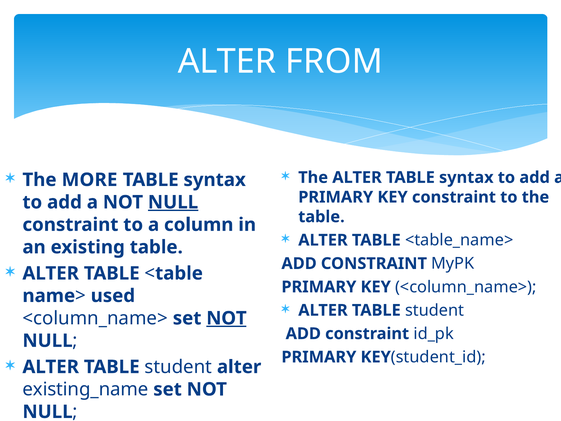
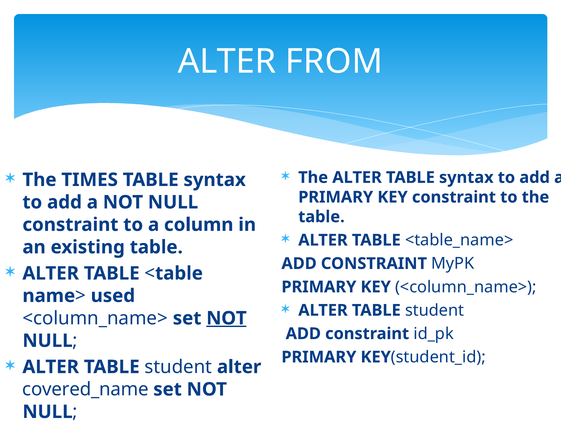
MORE: MORE -> TIMES
NULL at (173, 202) underline: present -> none
existing_name: existing_name -> covered_name
